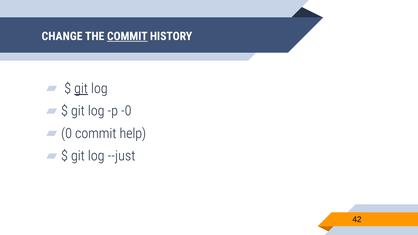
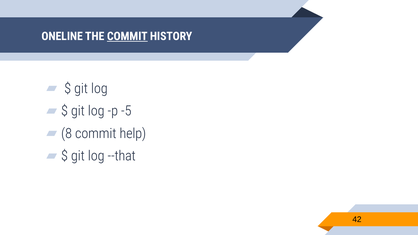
CHANGE: CHANGE -> ONELINE
git at (81, 88) underline: present -> none
-0: -0 -> -5
0: 0 -> 8
--just: --just -> --that
